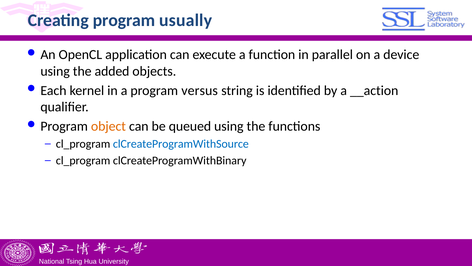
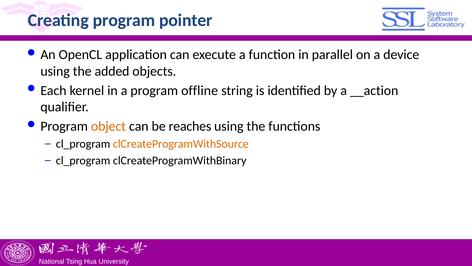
usually: usually -> pointer
versus: versus -> offline
queued: queued -> reaches
clCreateProgramWithSource colour: blue -> orange
